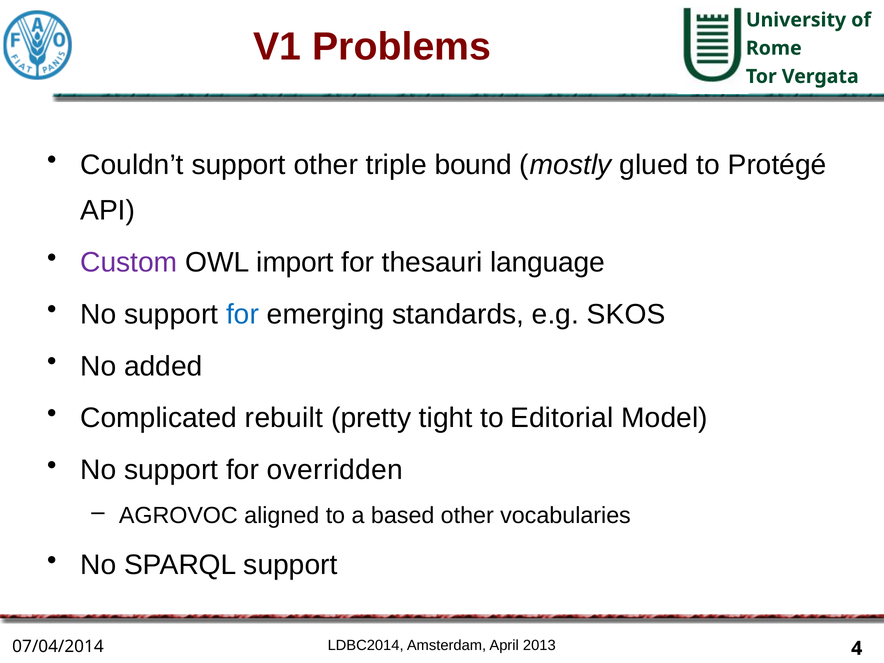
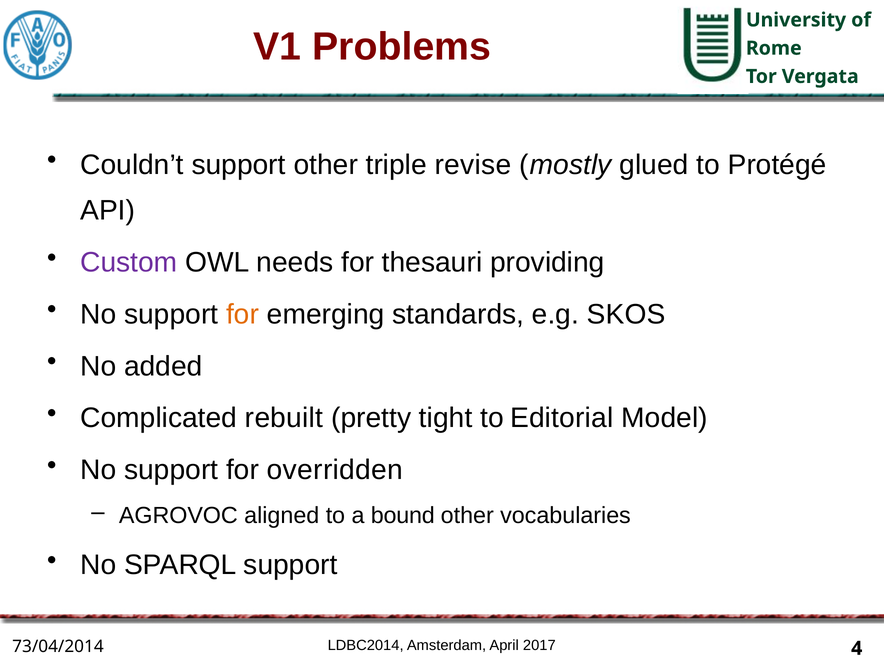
bound: bound -> revise
import: import -> needs
language: language -> providing
for at (243, 314) colour: blue -> orange
based: based -> bound
07/04/2014: 07/04/2014 -> 73/04/2014
2013: 2013 -> 2017
